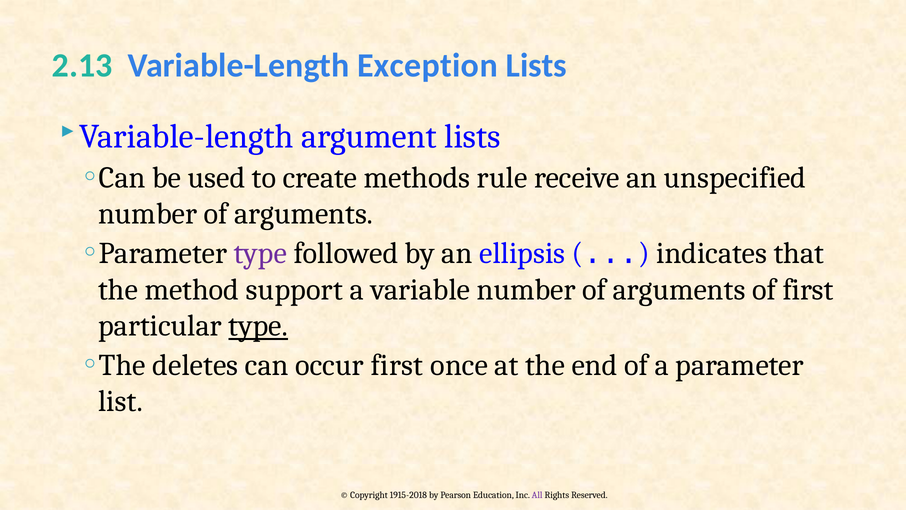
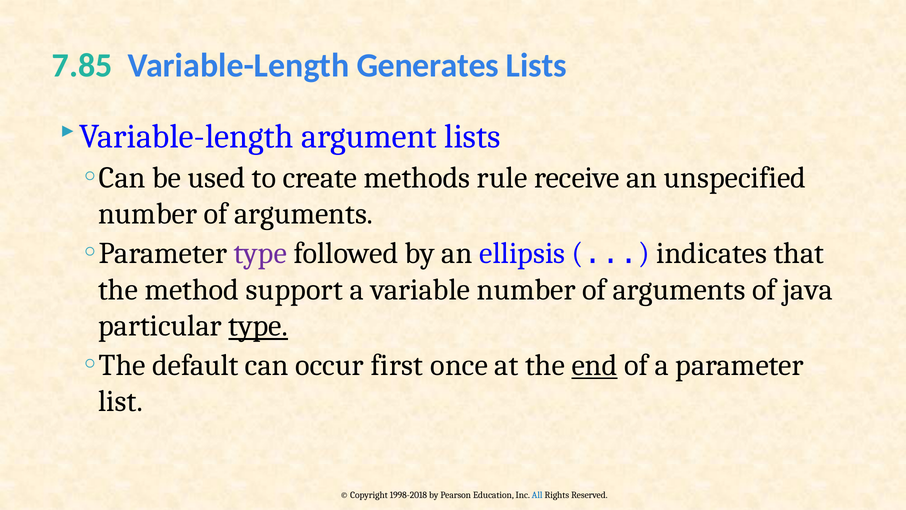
2.13: 2.13 -> 7.85
Exception: Exception -> Generates
of first: first -> java
deletes: deletes -> default
end underline: none -> present
1915-2018: 1915-2018 -> 1998-2018
All colour: purple -> blue
